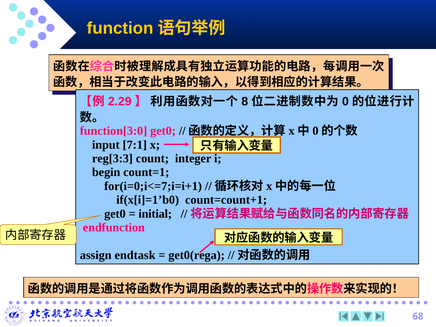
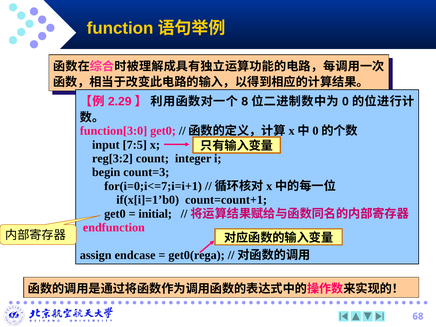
7:1: 7:1 -> 7:5
reg[3:3: reg[3:3 -> reg[3:2
count=1: count=1 -> count=3
endtask: endtask -> endcase
